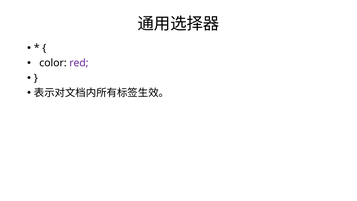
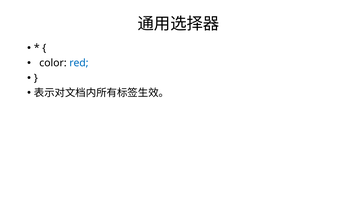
red colour: purple -> blue
